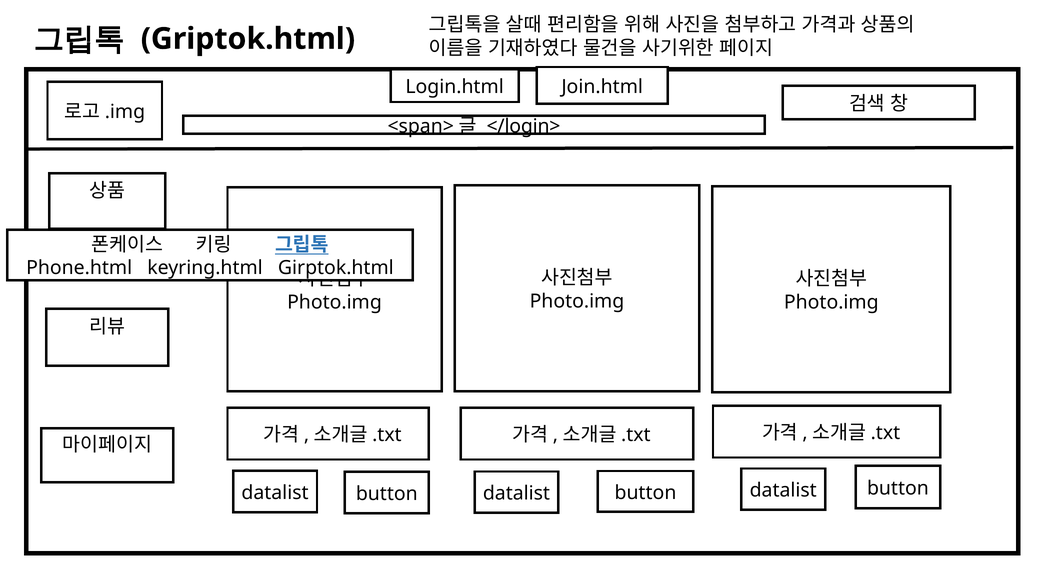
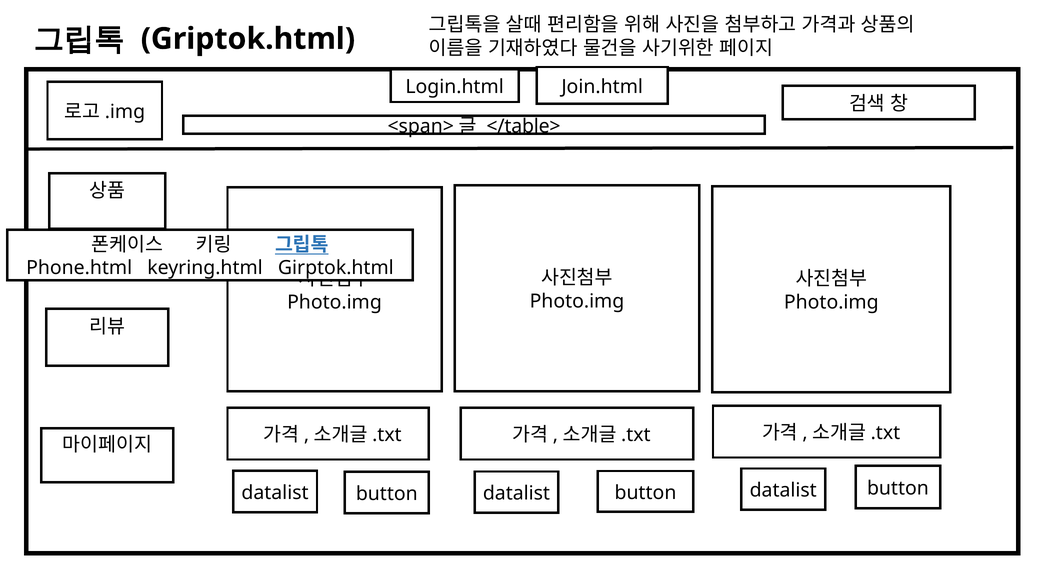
</login>: </login> -> </table>
